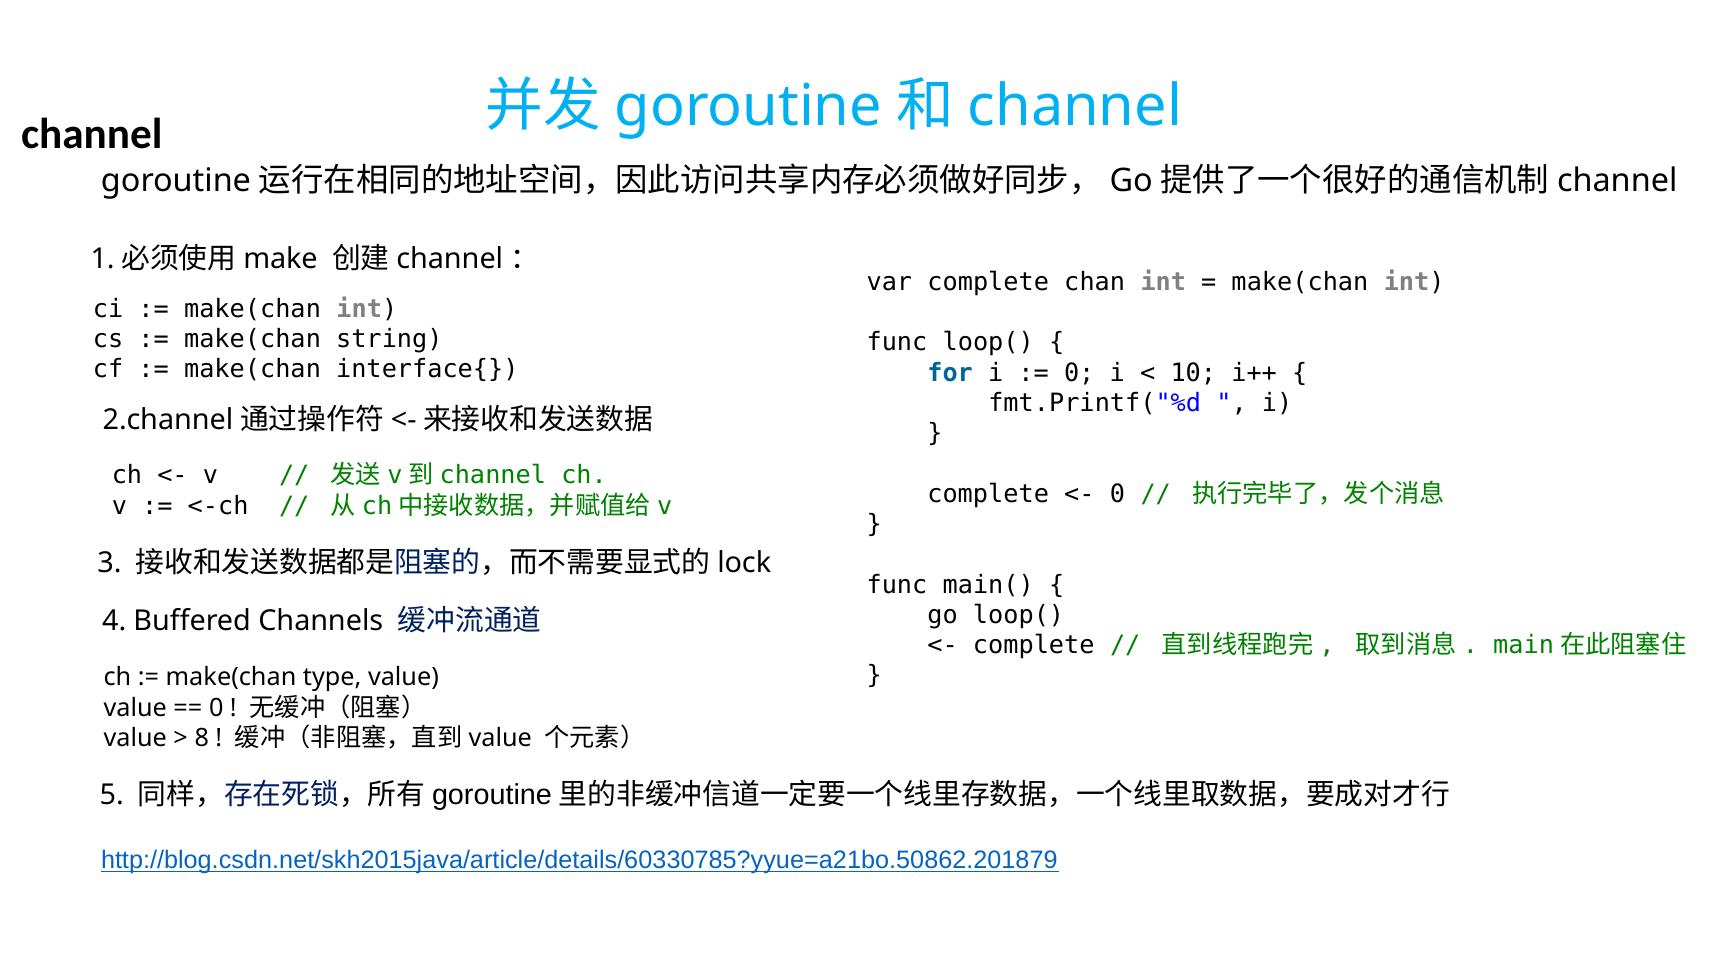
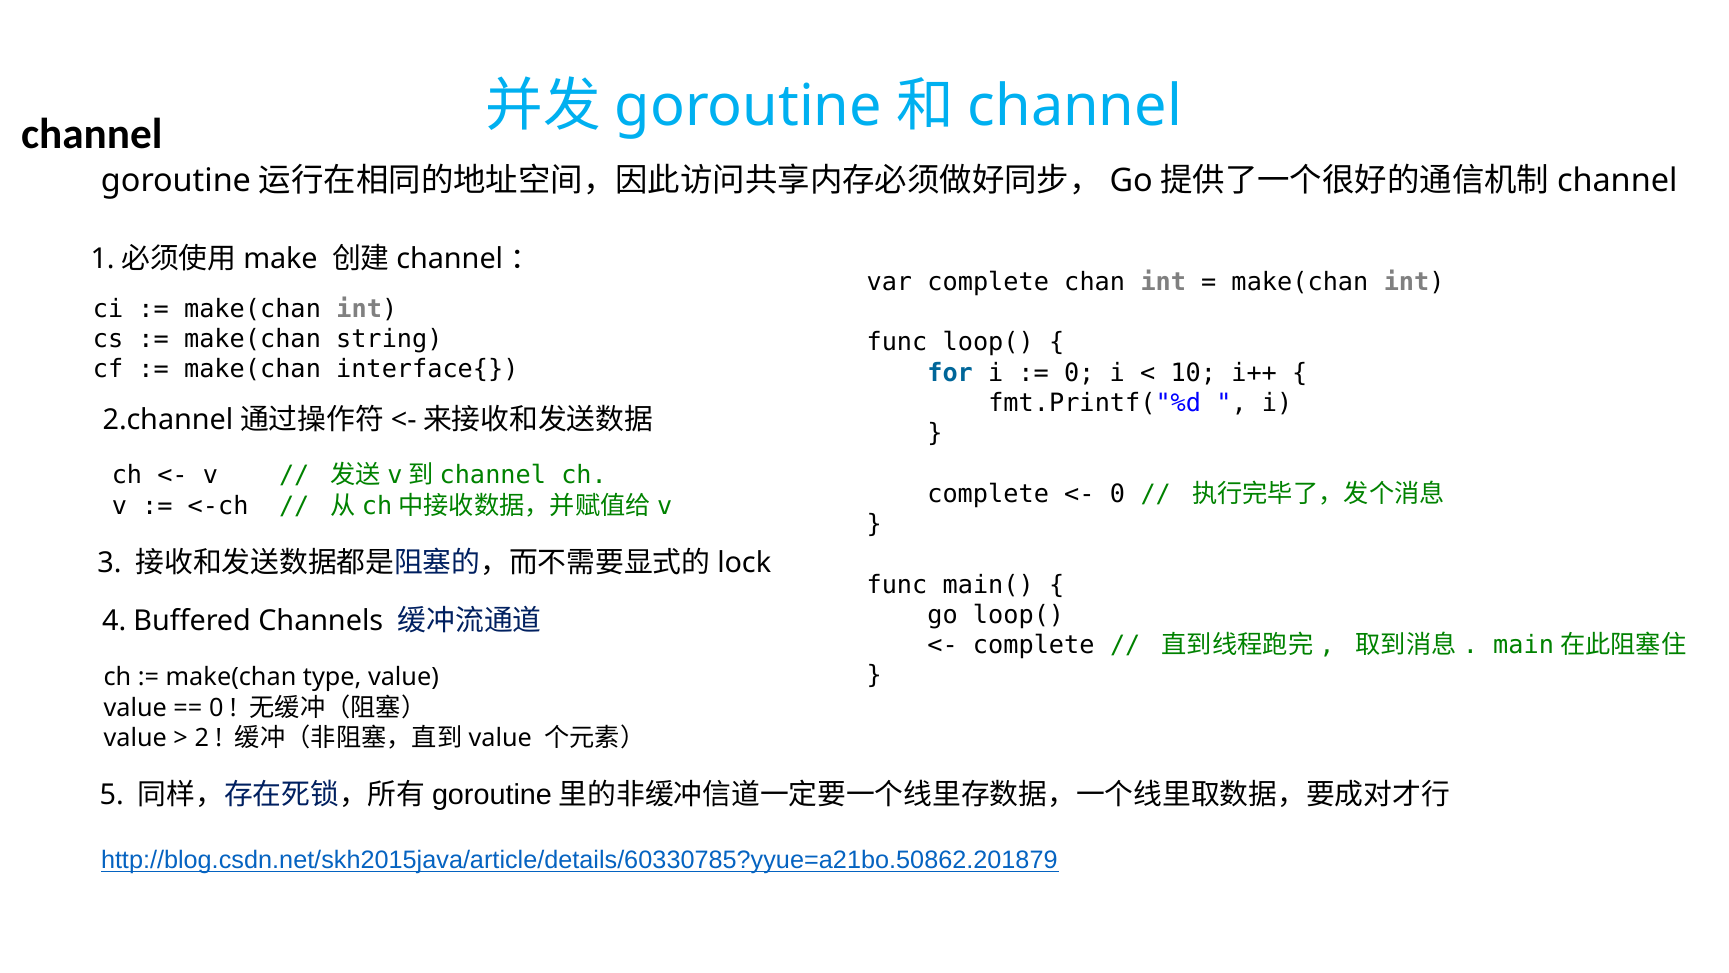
8: 8 -> 2
